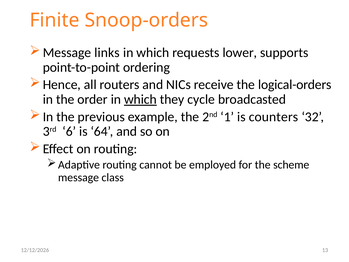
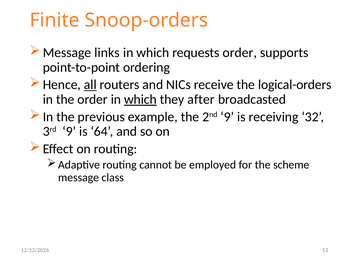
requests lower: lower -> order
all underline: none -> present
cycle: cycle -> after
2nd 1: 1 -> 9
counters: counters -> receiving
3rd 6: 6 -> 9
